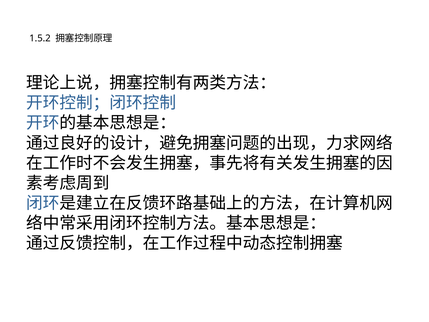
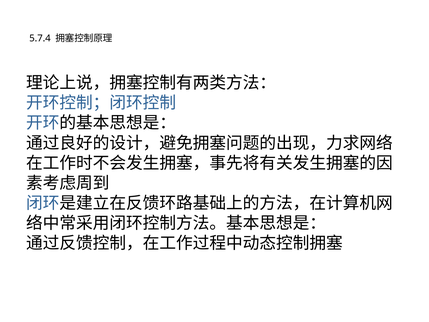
1.5.2: 1.5.2 -> 5.7.4
